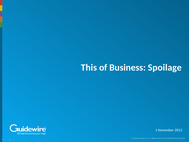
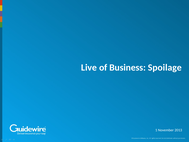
This: This -> Live
